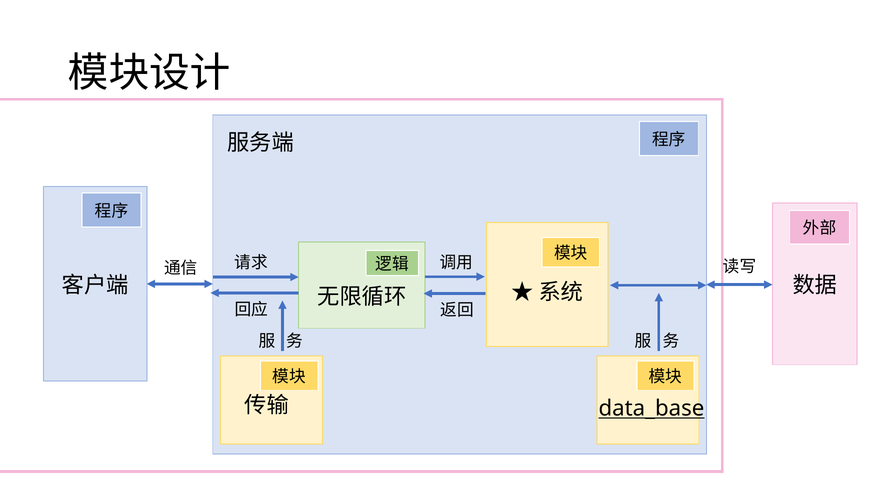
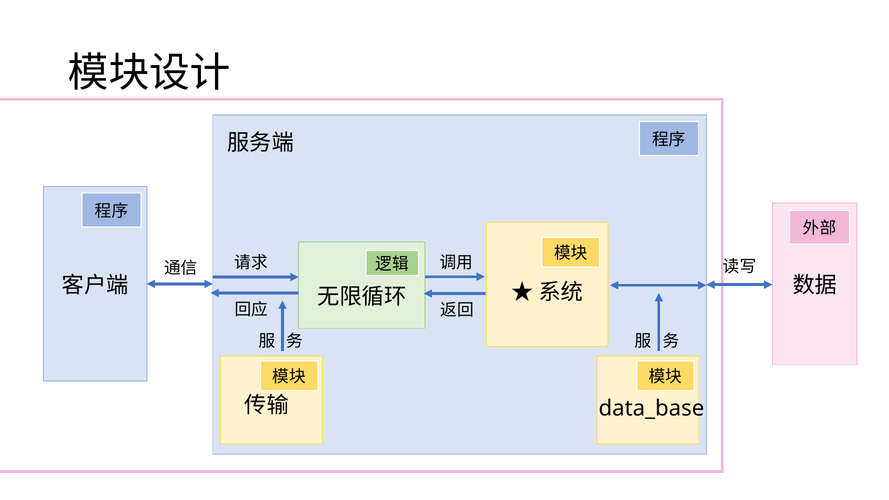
data_base underline: present -> none
